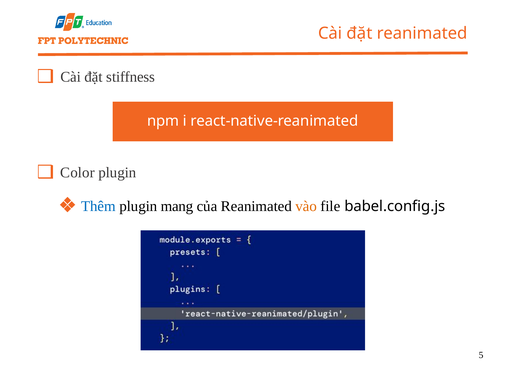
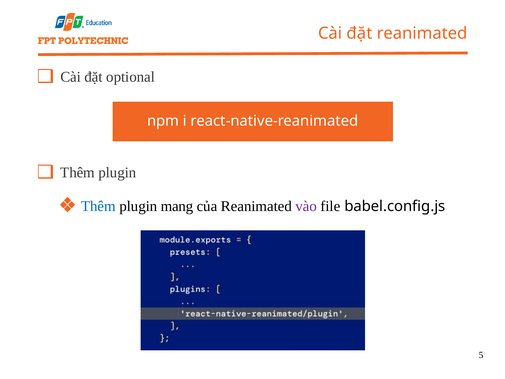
stiffness: stiffness -> optional
Color at (77, 173): Color -> Thêm
vào colour: orange -> purple
